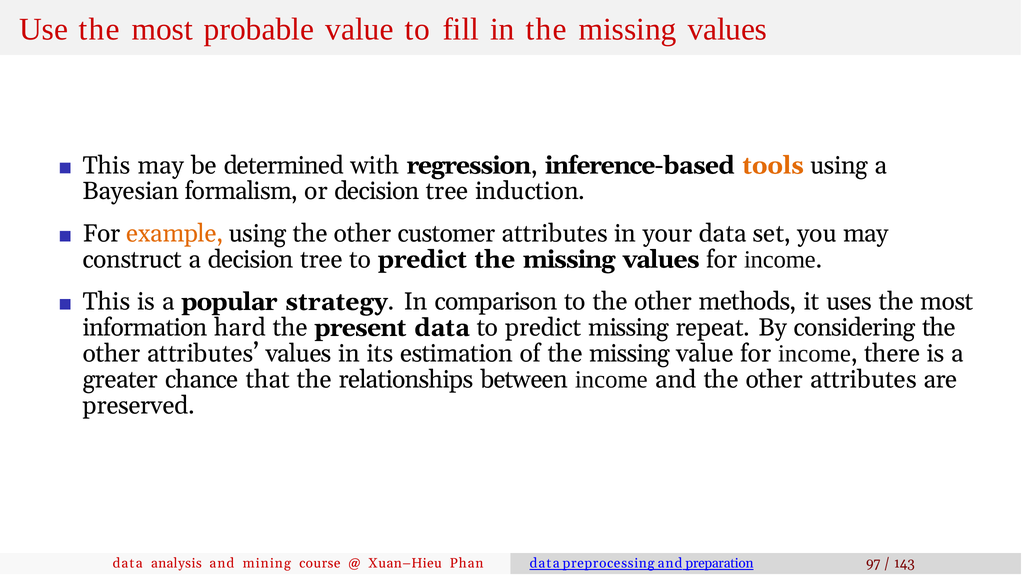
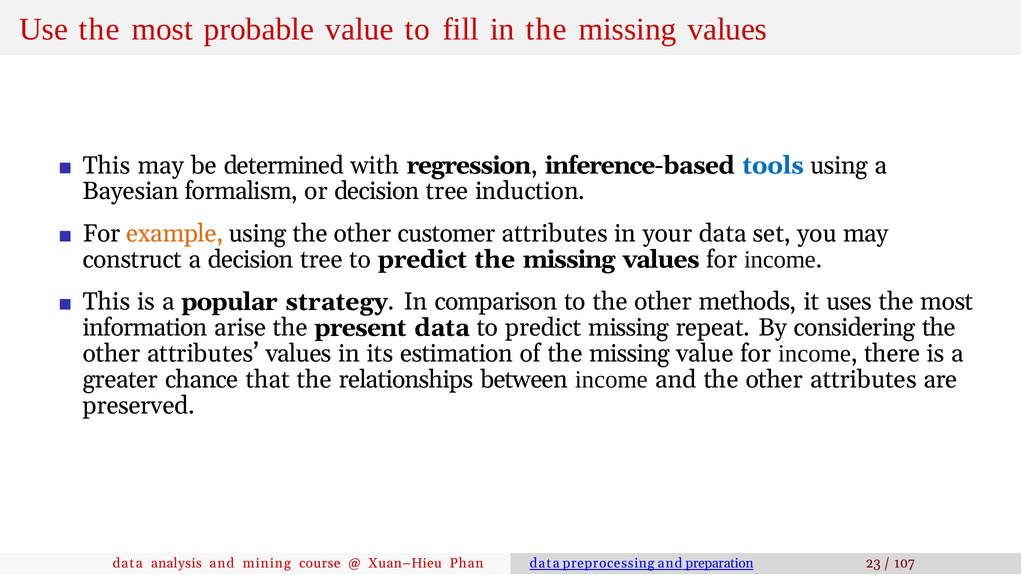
tools colour: orange -> blue
hard: hard -> arise
97: 97 -> 23
143: 143 -> 107
